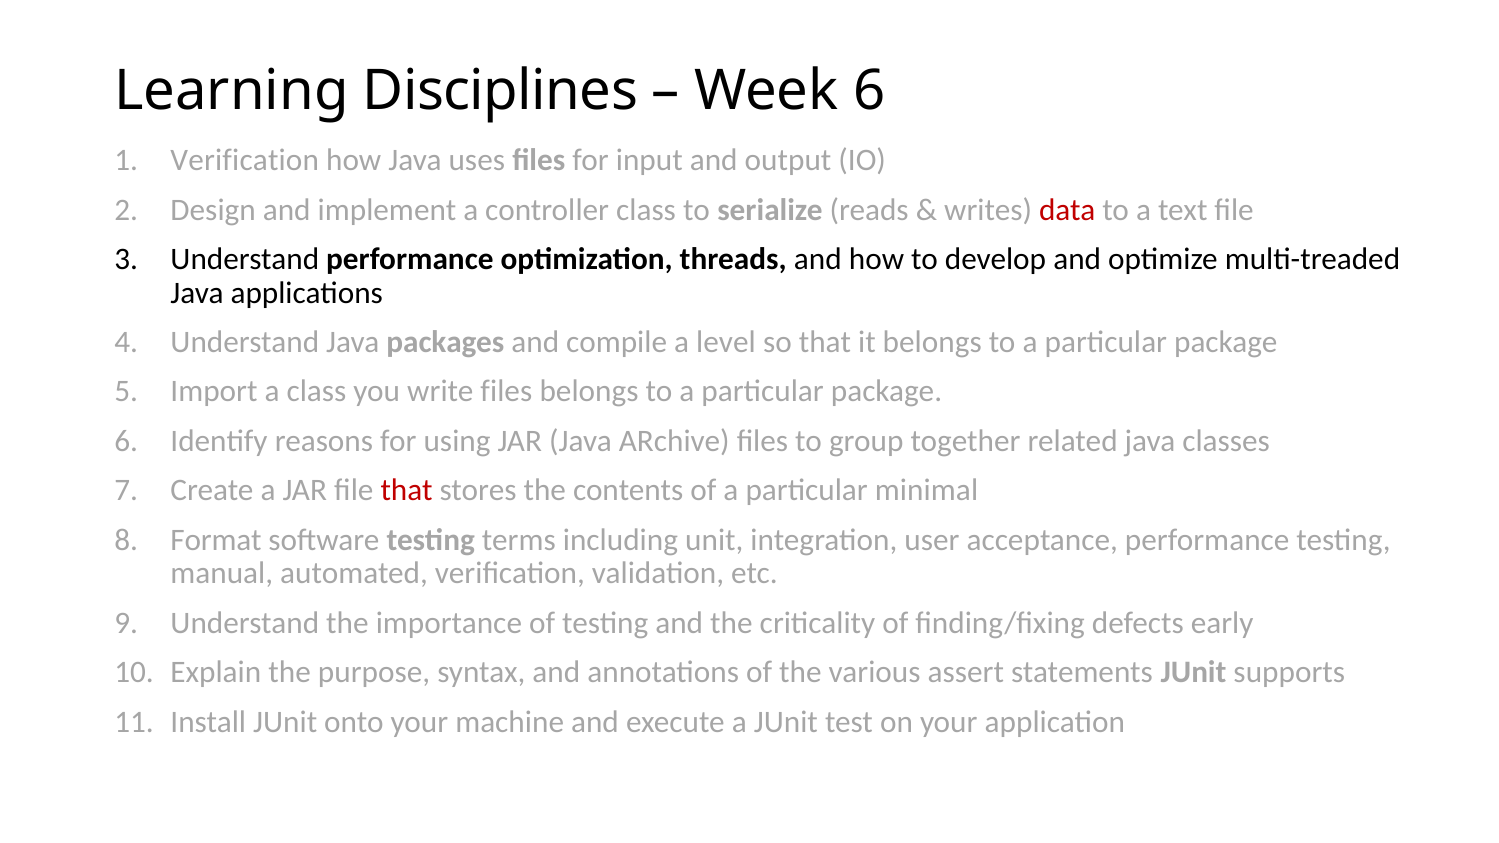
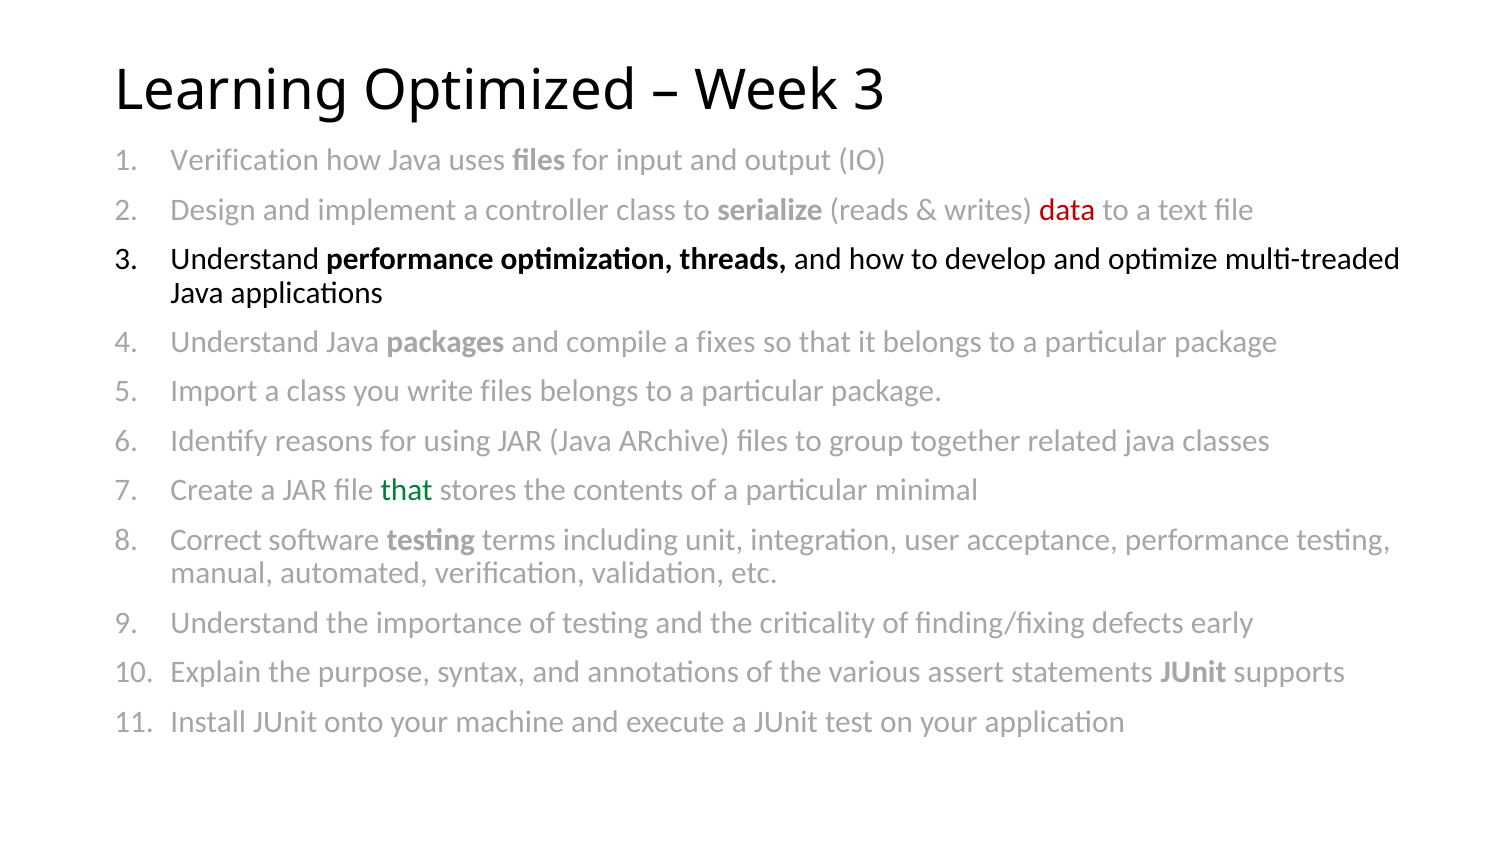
Disciplines: Disciplines -> Optimized
Week 6: 6 -> 3
level: level -> fixes
that at (407, 491) colour: red -> green
Format: Format -> Correct
